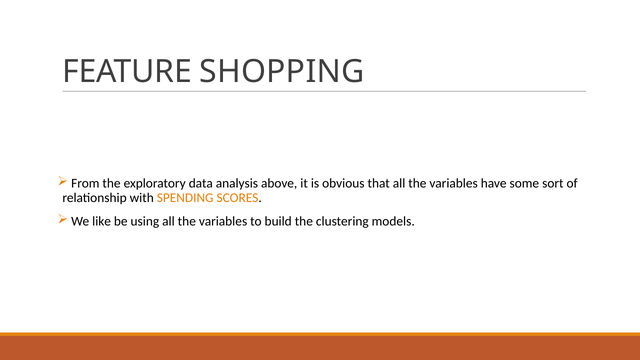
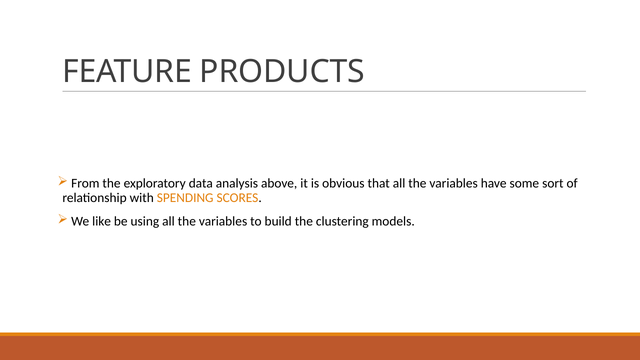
SHOPPING: SHOPPING -> PRODUCTS
